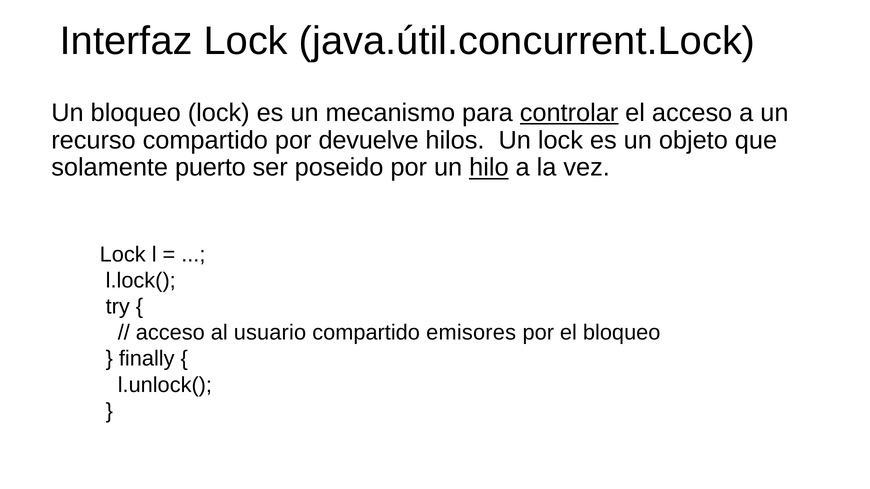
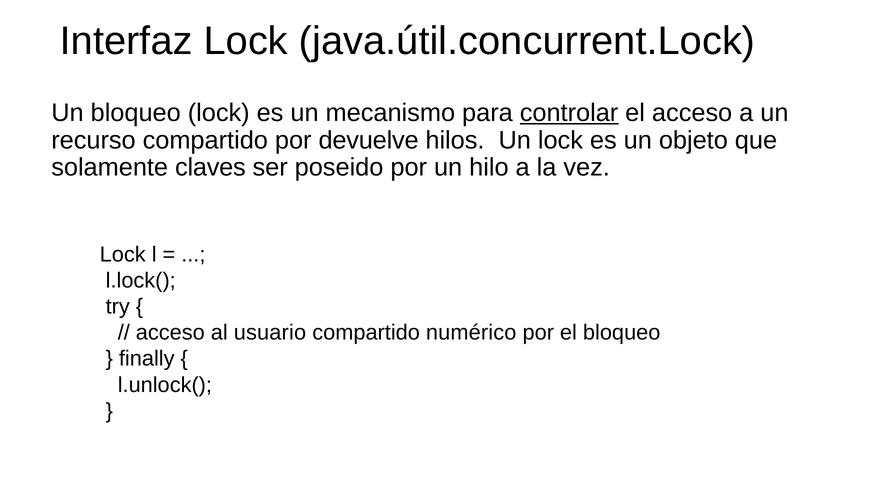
puerto: puerto -> claves
hilo underline: present -> none
emisores: emisores -> numérico
